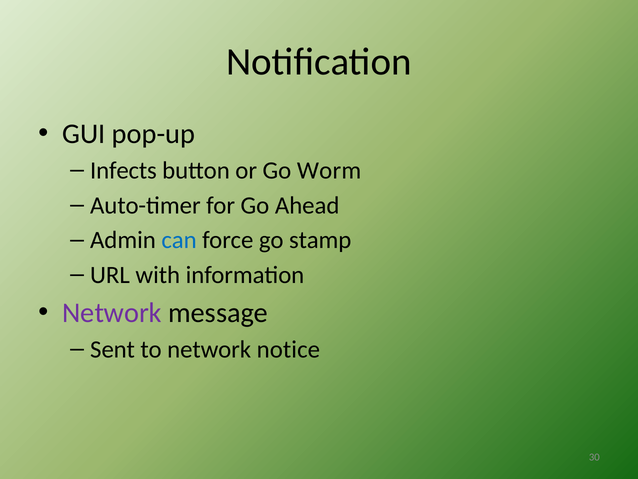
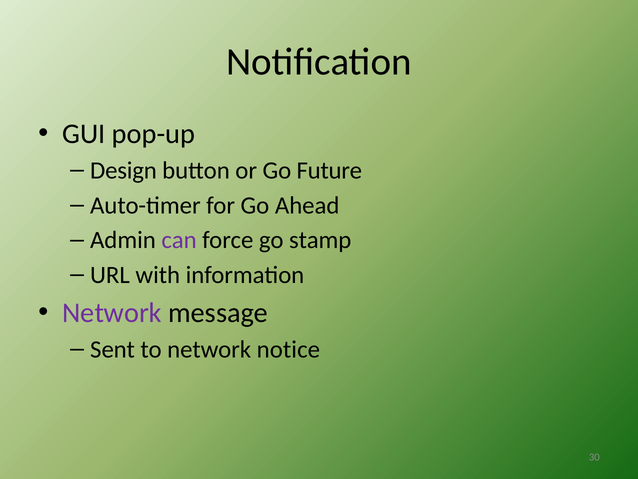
Infects: Infects -> Design
Worm: Worm -> Future
can colour: blue -> purple
